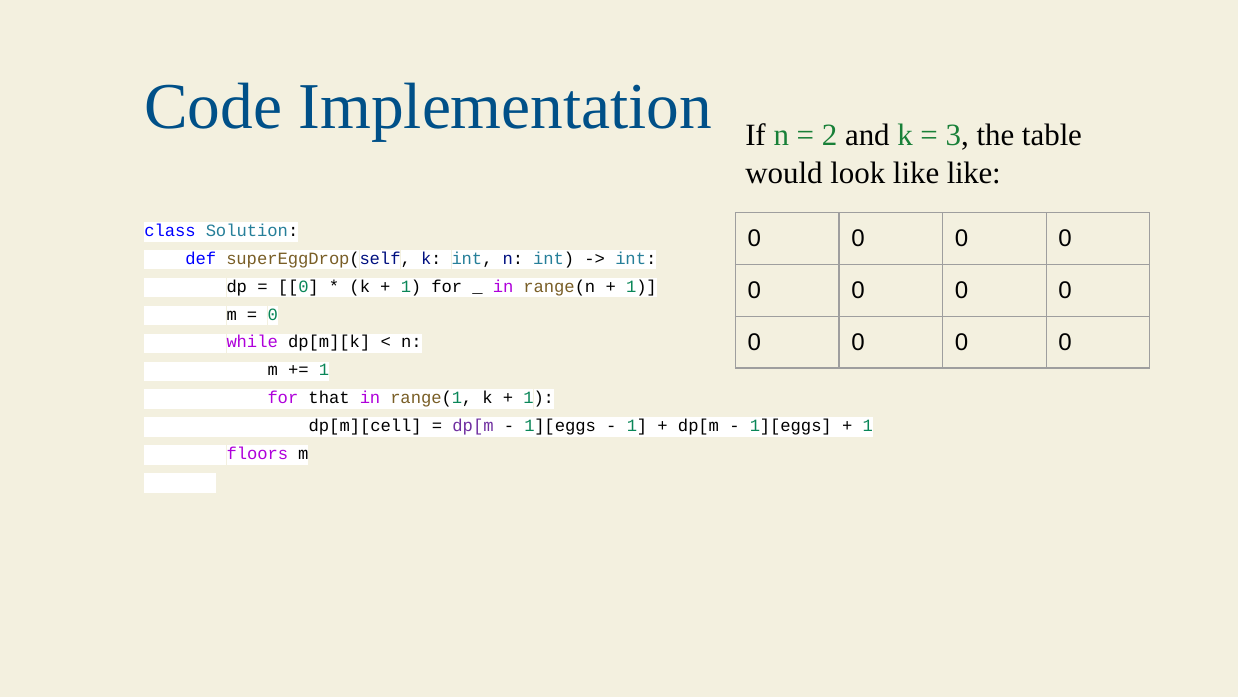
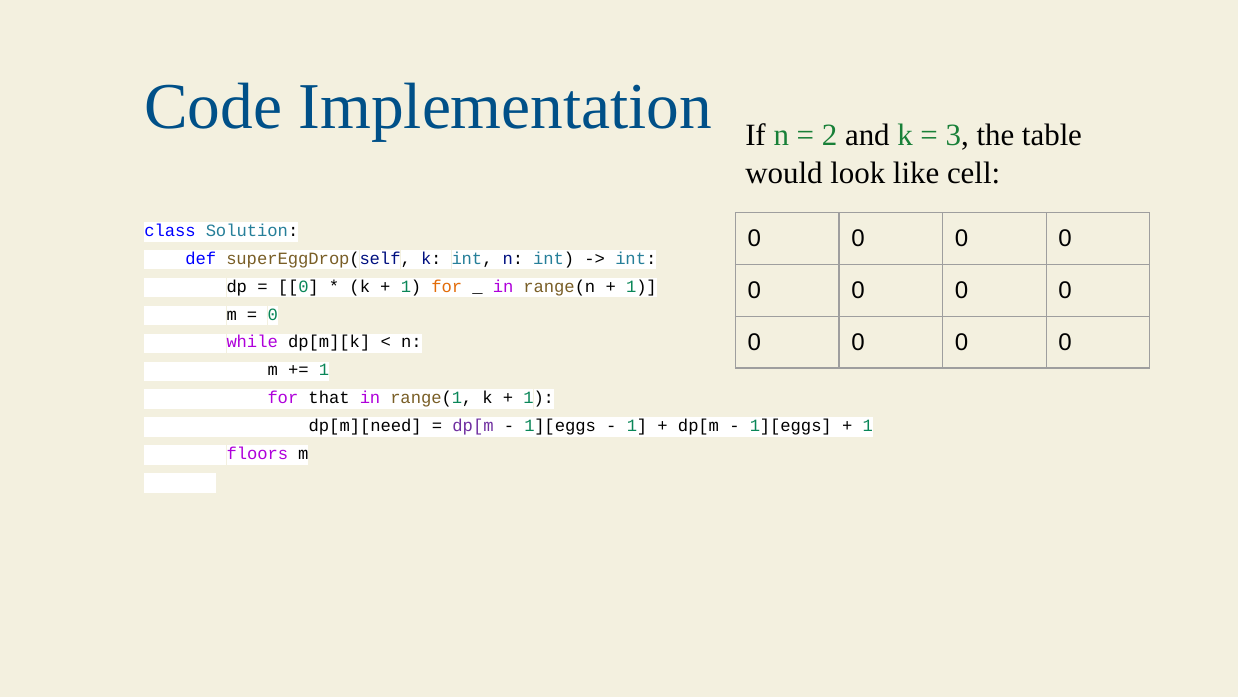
like like: like -> cell
for at (447, 286) colour: black -> orange
dp[m][cell: dp[m][cell -> dp[m][need
